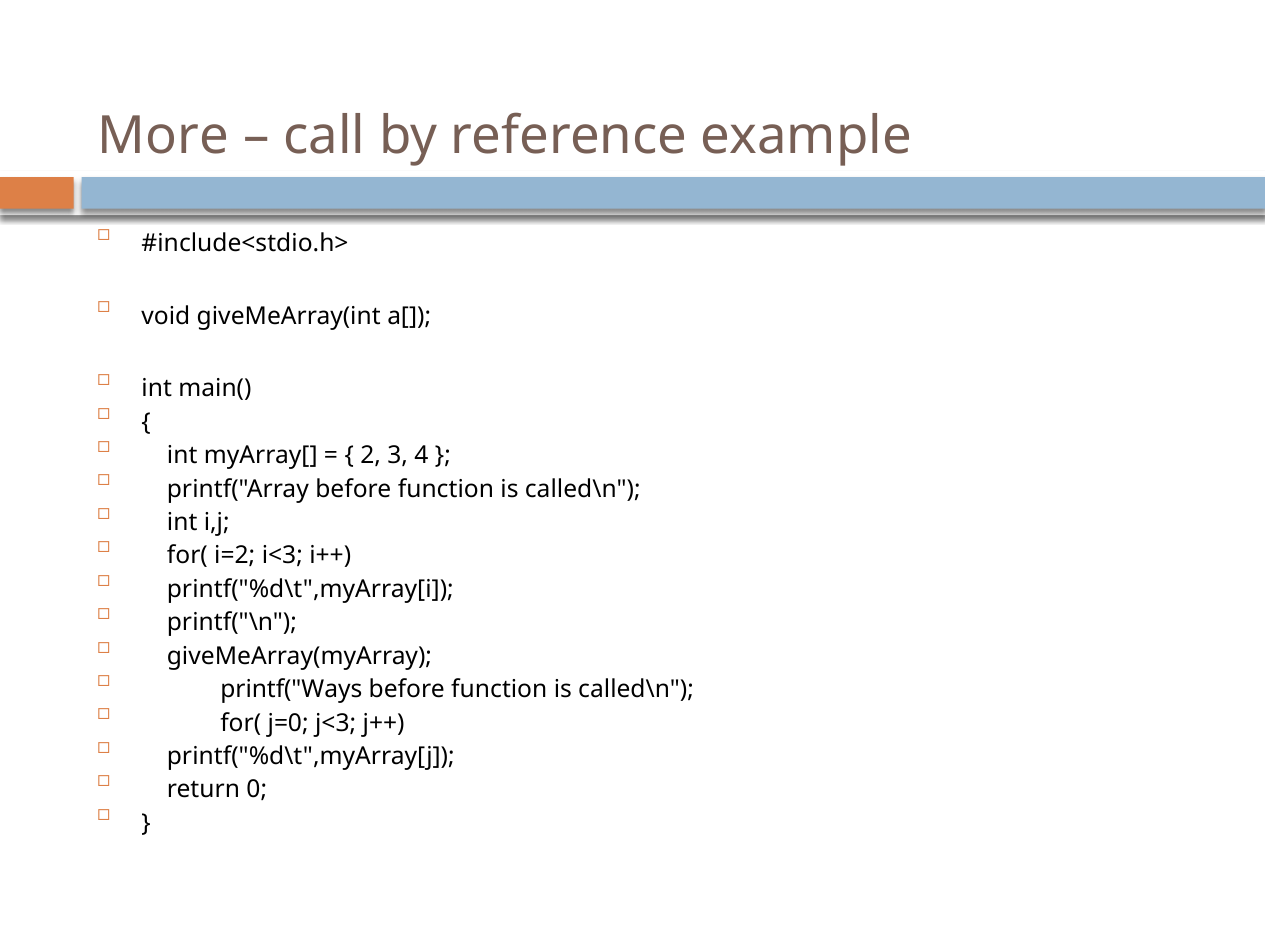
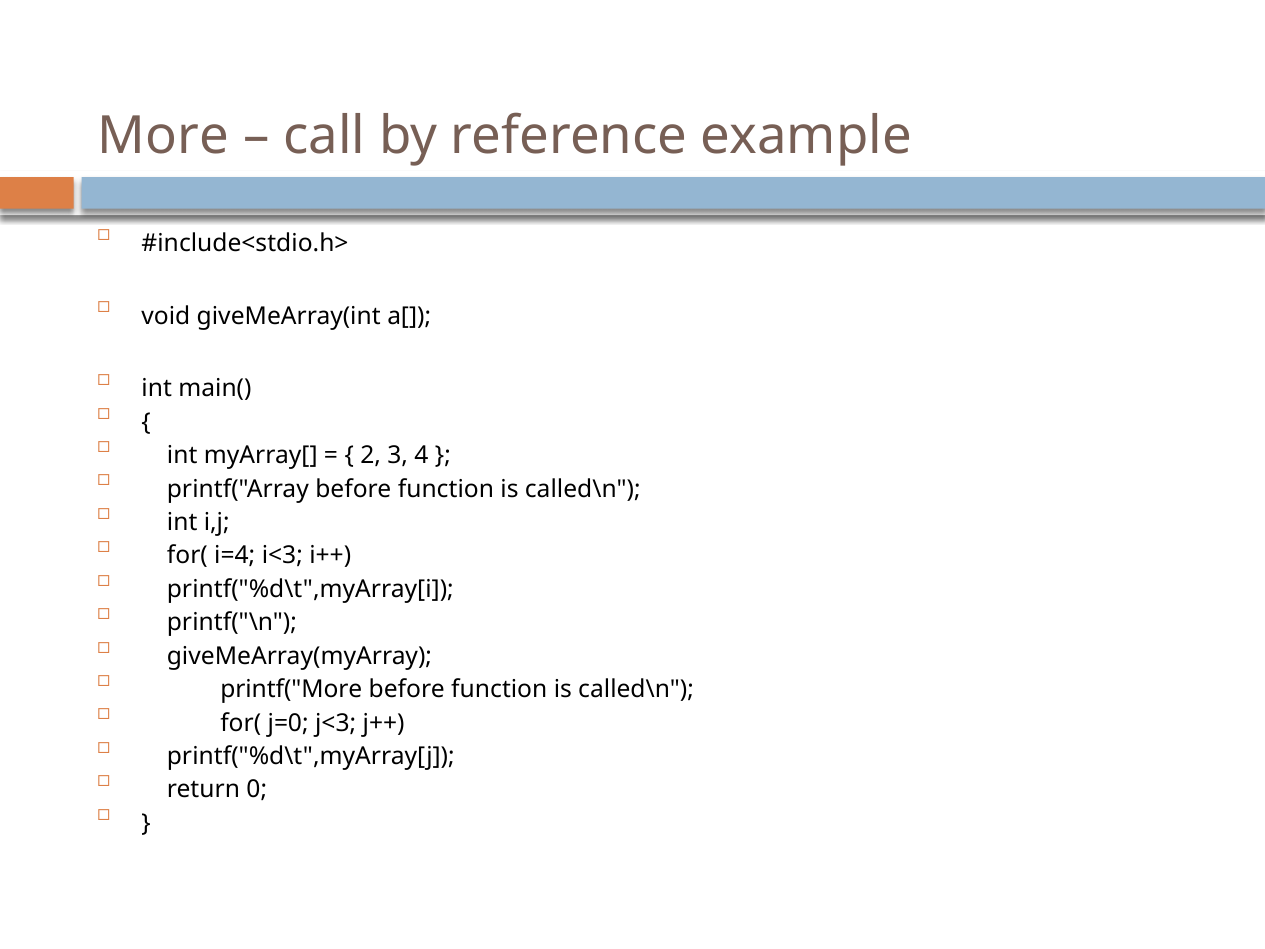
i=2: i=2 -> i=4
printf("Ways: printf("Ways -> printf("More
